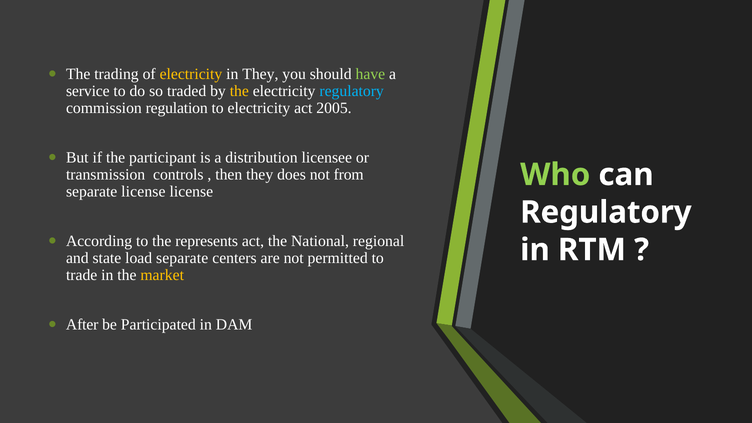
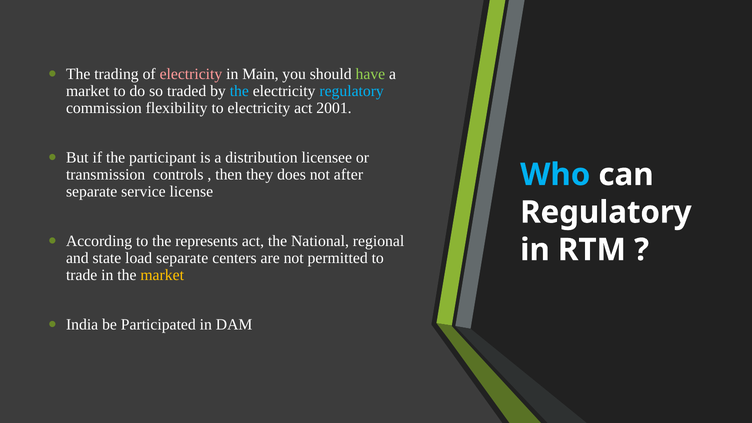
electricity at (191, 74) colour: yellow -> pink
in They: They -> Main
service at (88, 91): service -> market
the at (239, 91) colour: yellow -> light blue
regulation: regulation -> flexibility
2005: 2005 -> 2001
from: from -> after
Who colour: light green -> light blue
separate license: license -> service
After: After -> India
